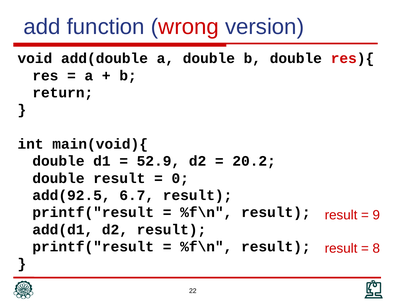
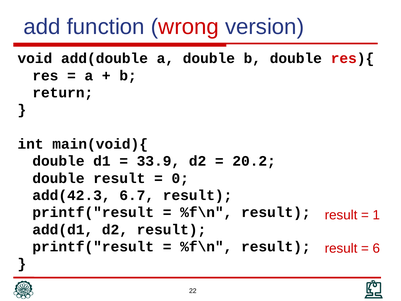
52.9: 52.9 -> 33.9
add(92.5: add(92.5 -> add(42.3
9: 9 -> 1
8: 8 -> 6
